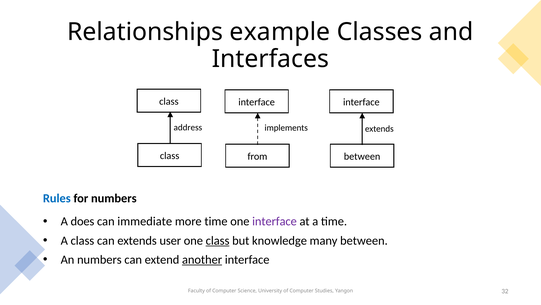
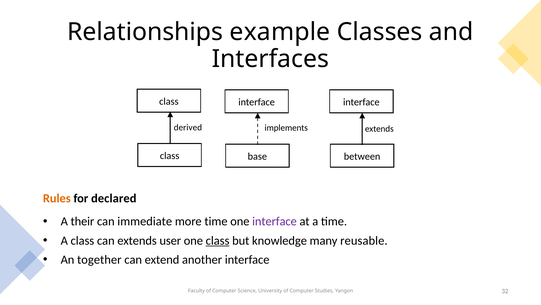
address: address -> derived
from: from -> base
Rules colour: blue -> orange
for numbers: numbers -> declared
does: does -> their
many between: between -> reusable
An numbers: numbers -> together
another underline: present -> none
